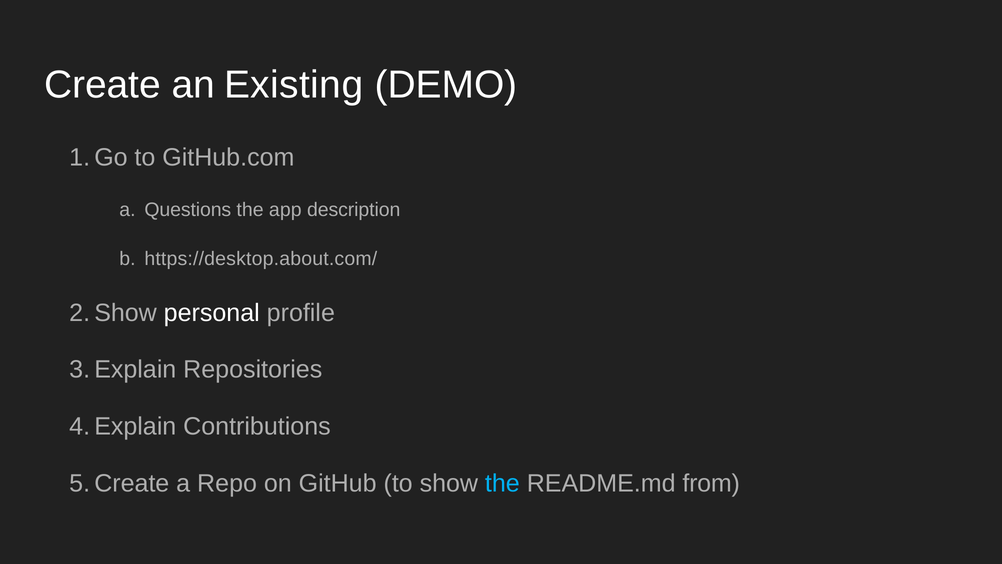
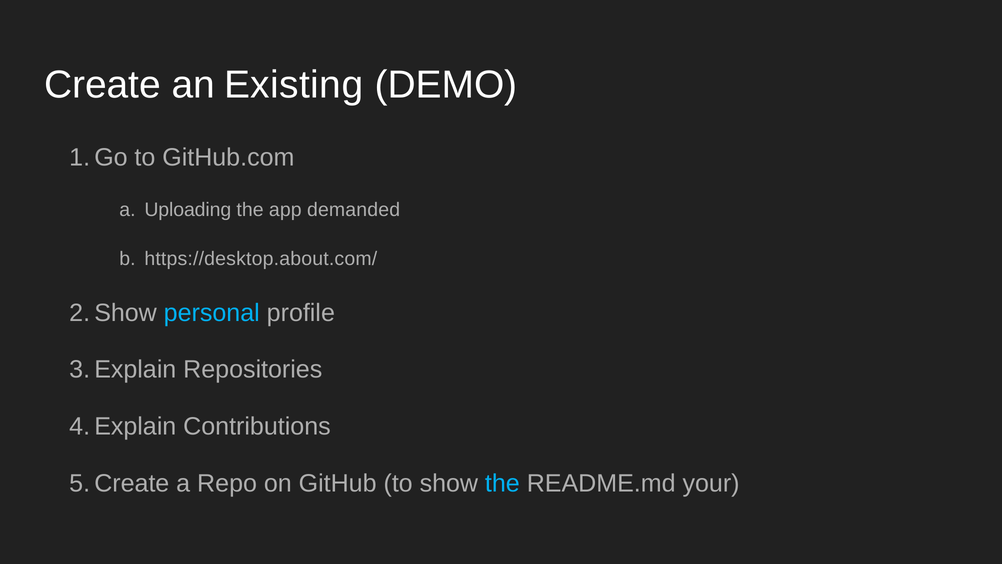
Questions: Questions -> Uploading
description: description -> demanded
personal colour: white -> light blue
from: from -> your
